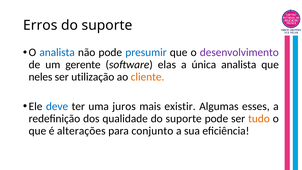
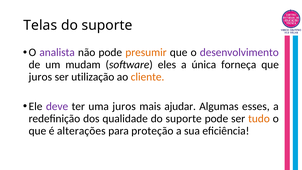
Erros: Erros -> Telas
analista at (57, 52) colour: blue -> purple
presumir colour: blue -> orange
gerente: gerente -> mudam
elas: elas -> eles
única analista: analista -> forneça
neles at (40, 77): neles -> juros
deve colour: blue -> purple
existir: existir -> ajudar
conjunto: conjunto -> proteção
